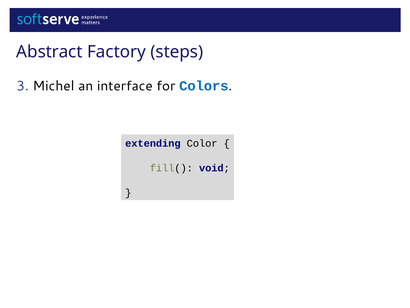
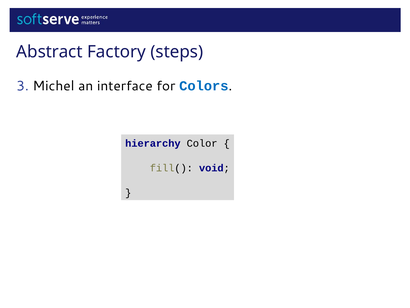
extending: extending -> hierarchy
